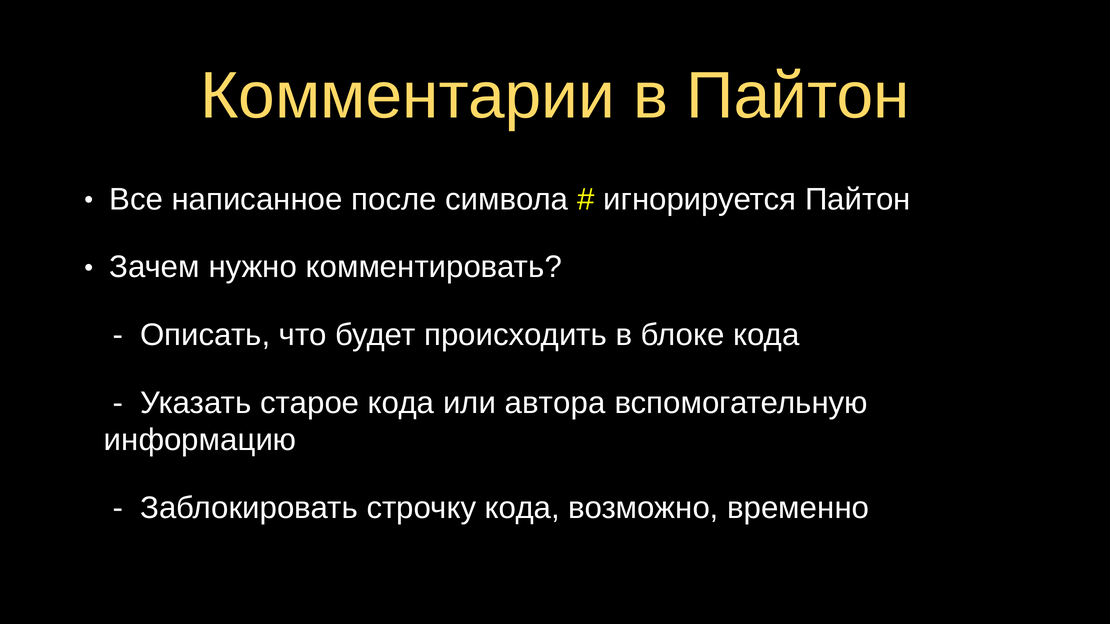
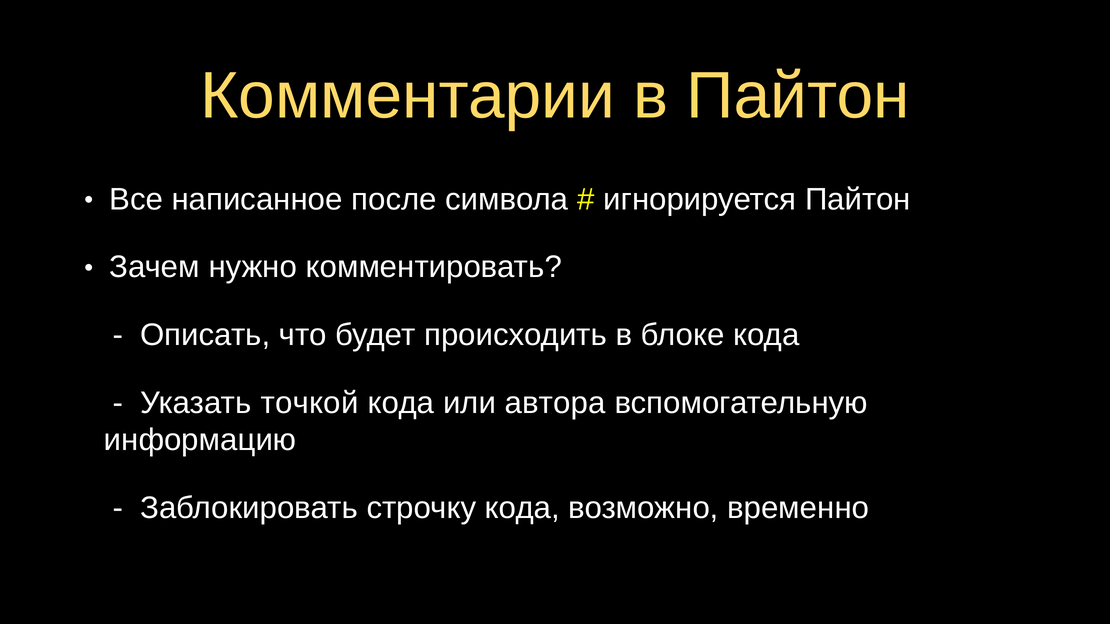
старое: старое -> точкой
